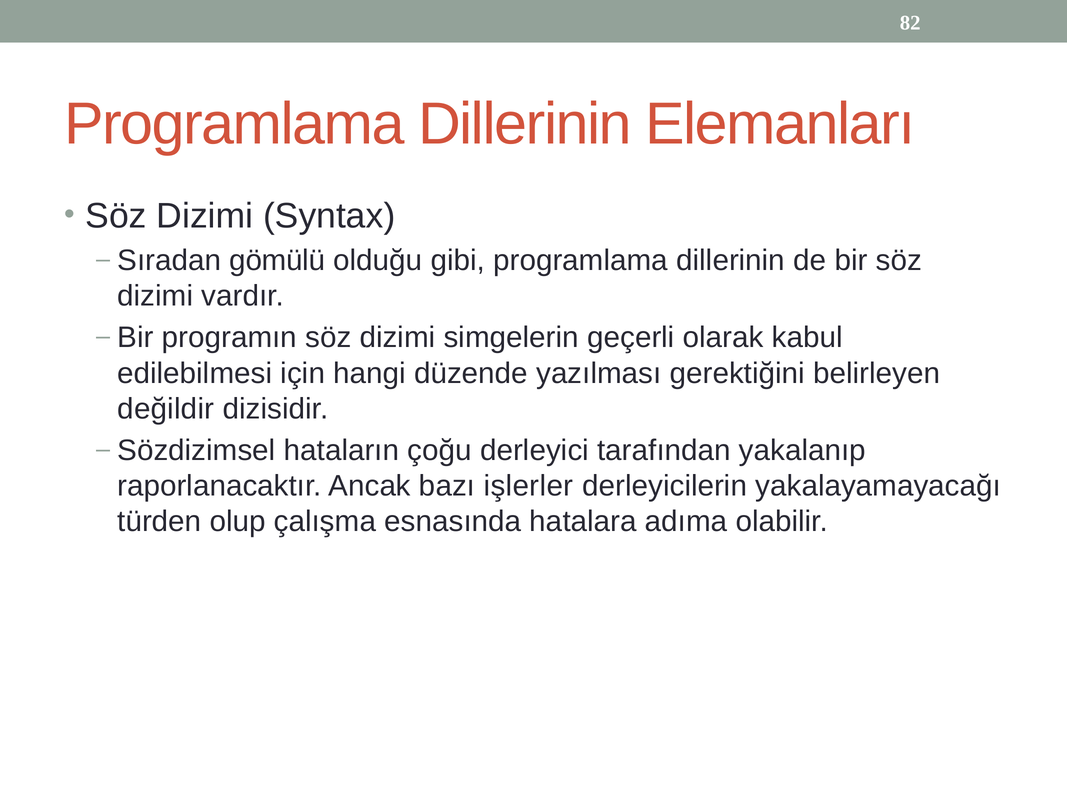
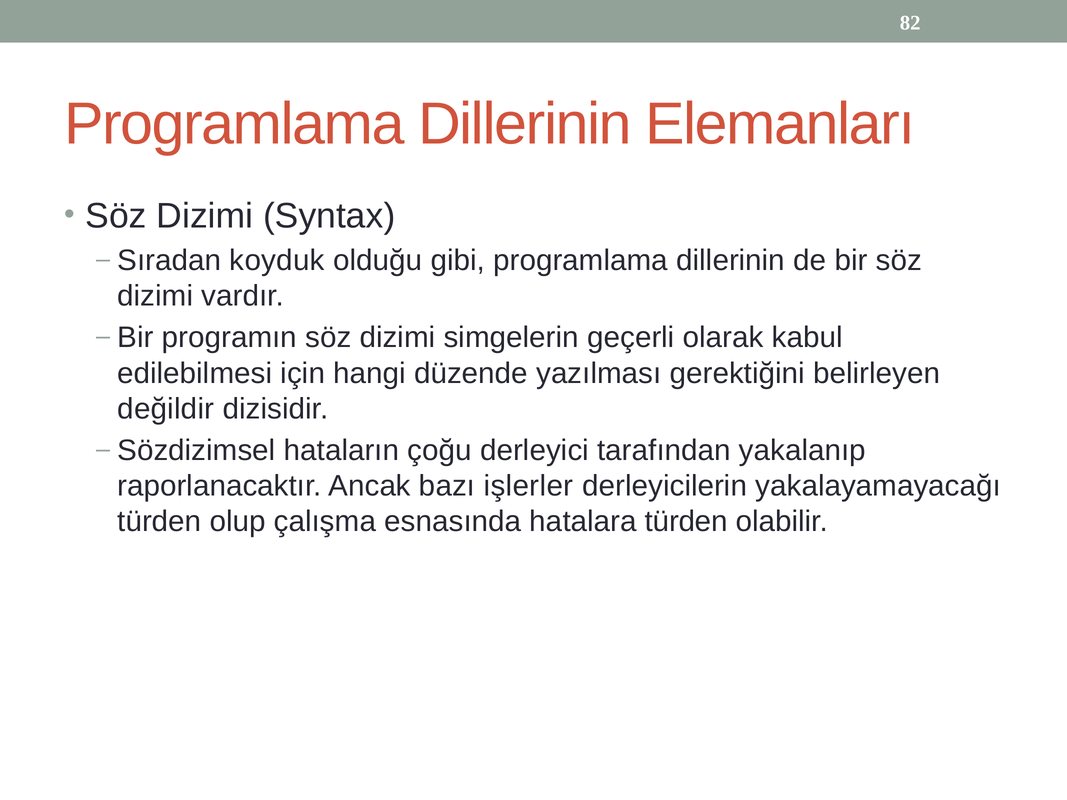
gömülü: gömülü -> koyduk
hatalara adıma: adıma -> türden
